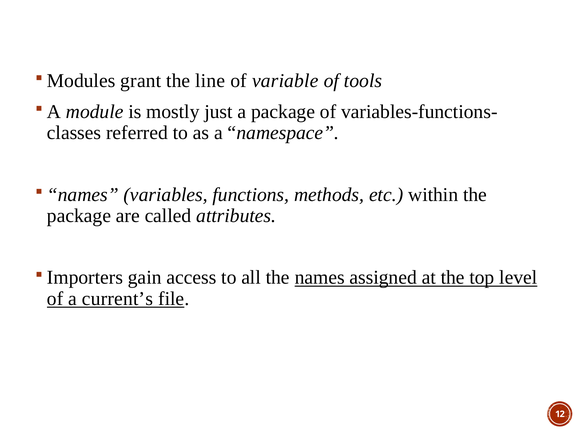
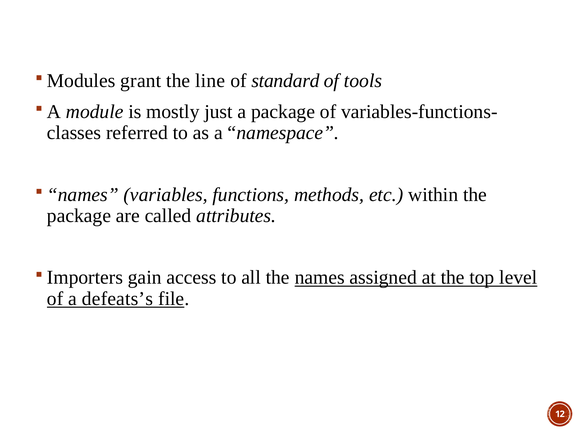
variable: variable -> standard
current’s: current’s -> defeats’s
